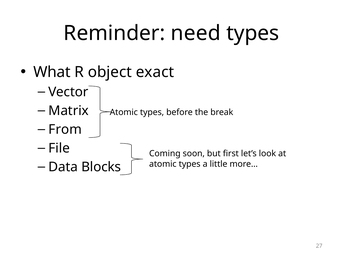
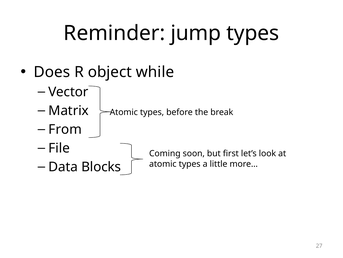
need: need -> jump
What: What -> Does
exact: exact -> while
